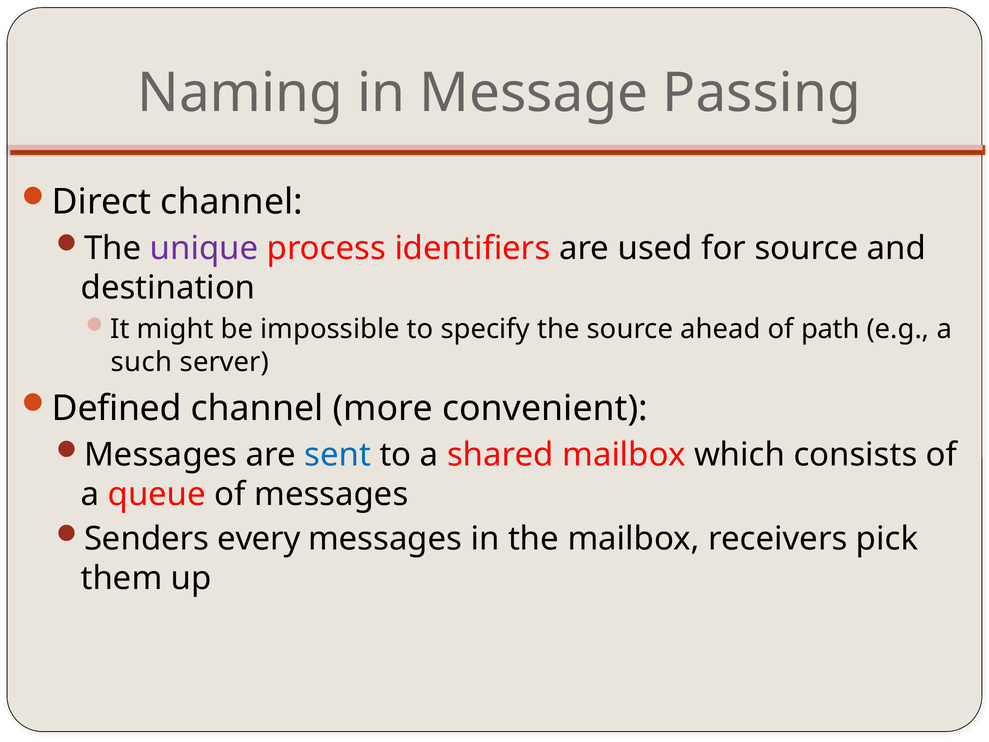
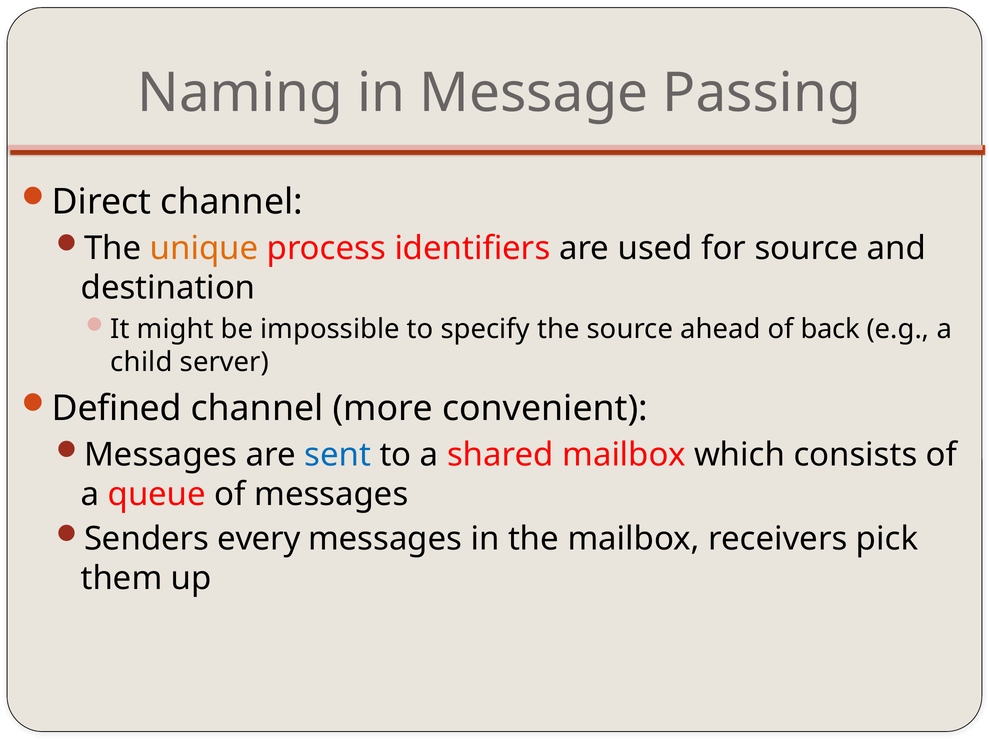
unique colour: purple -> orange
path: path -> back
such: such -> child
